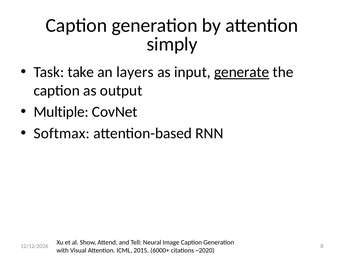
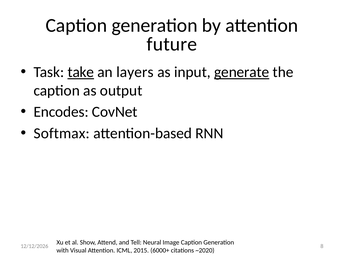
simply: simply -> future
take underline: none -> present
Multiple: Multiple -> Encodes
